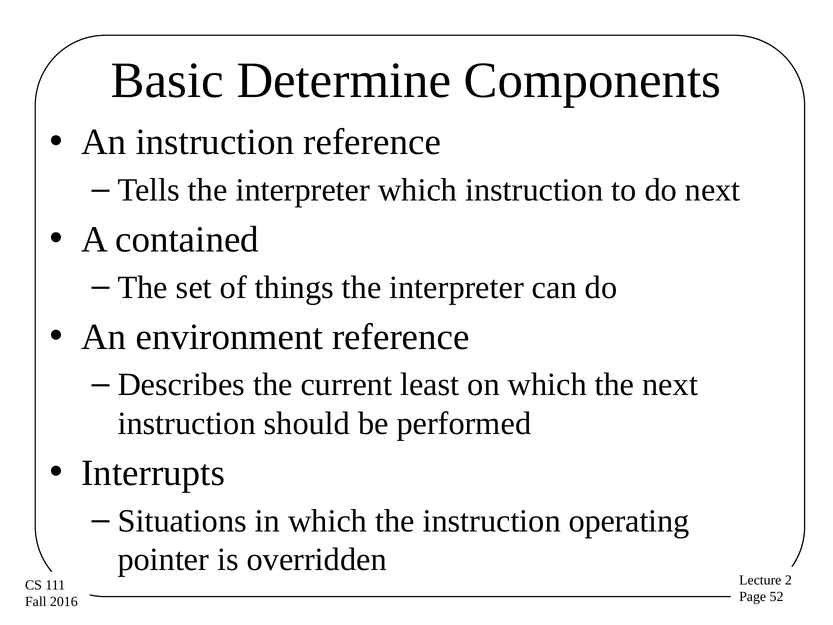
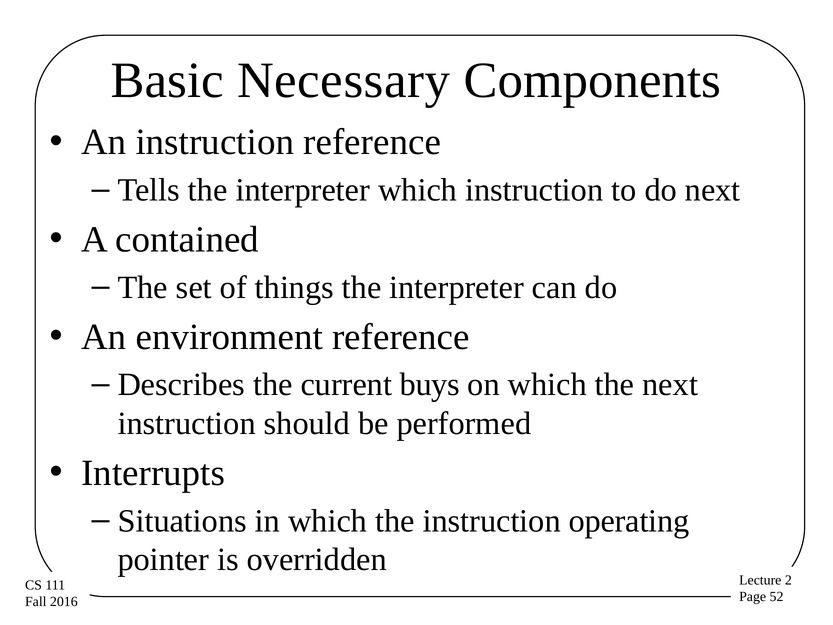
Determine: Determine -> Necessary
least: least -> buys
